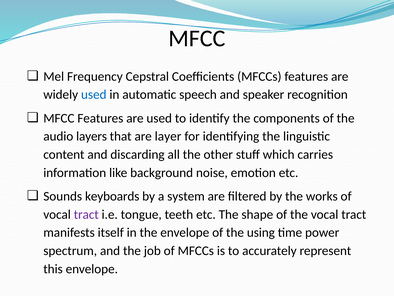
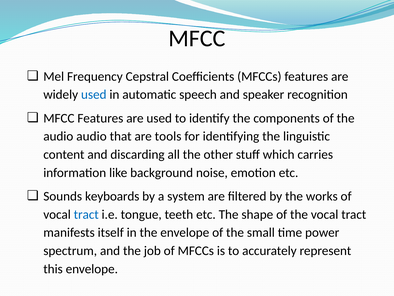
audio layers: layers -> audio
layer: layer -> tools
tract at (86, 214) colour: purple -> blue
using: using -> small
